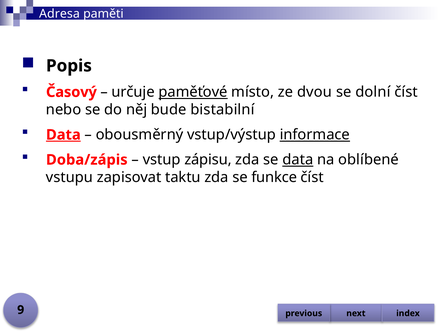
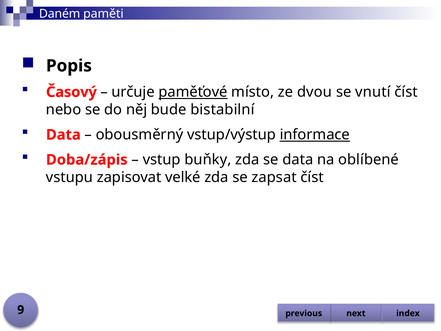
Adresa: Adresa -> Daném
dolní: dolní -> vnutí
Data at (63, 135) underline: present -> none
zápisu: zápisu -> buňky
data at (298, 160) underline: present -> none
taktu: taktu -> velké
funkce: funkce -> zapsat
